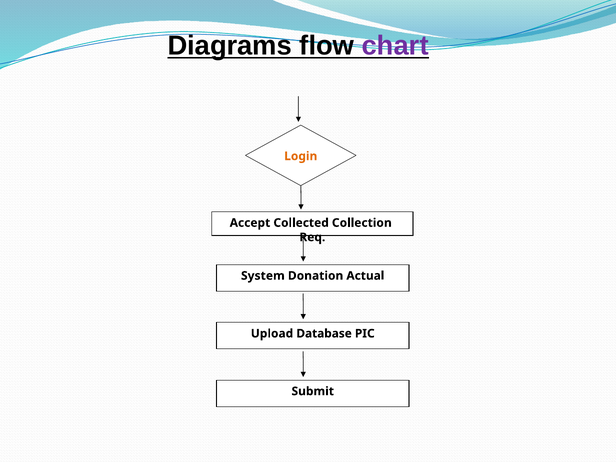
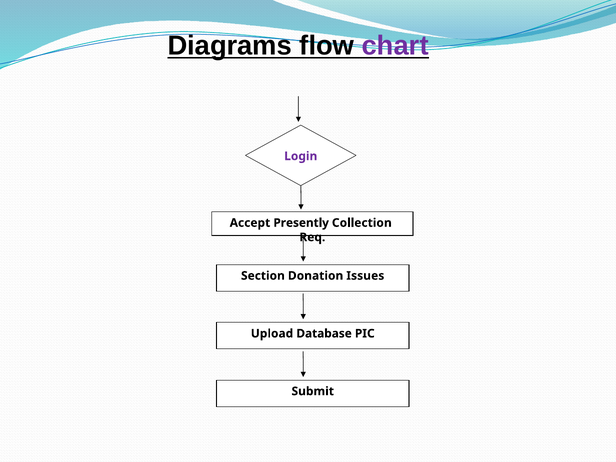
Login colour: orange -> purple
Collected: Collected -> Presently
System: System -> Section
Actual: Actual -> Issues
